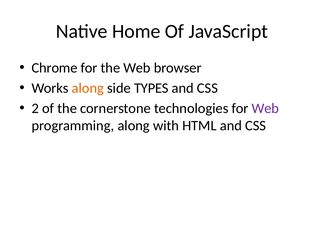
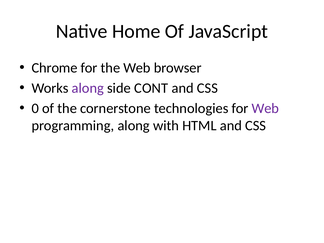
along at (88, 88) colour: orange -> purple
TYPES: TYPES -> CONT
2: 2 -> 0
